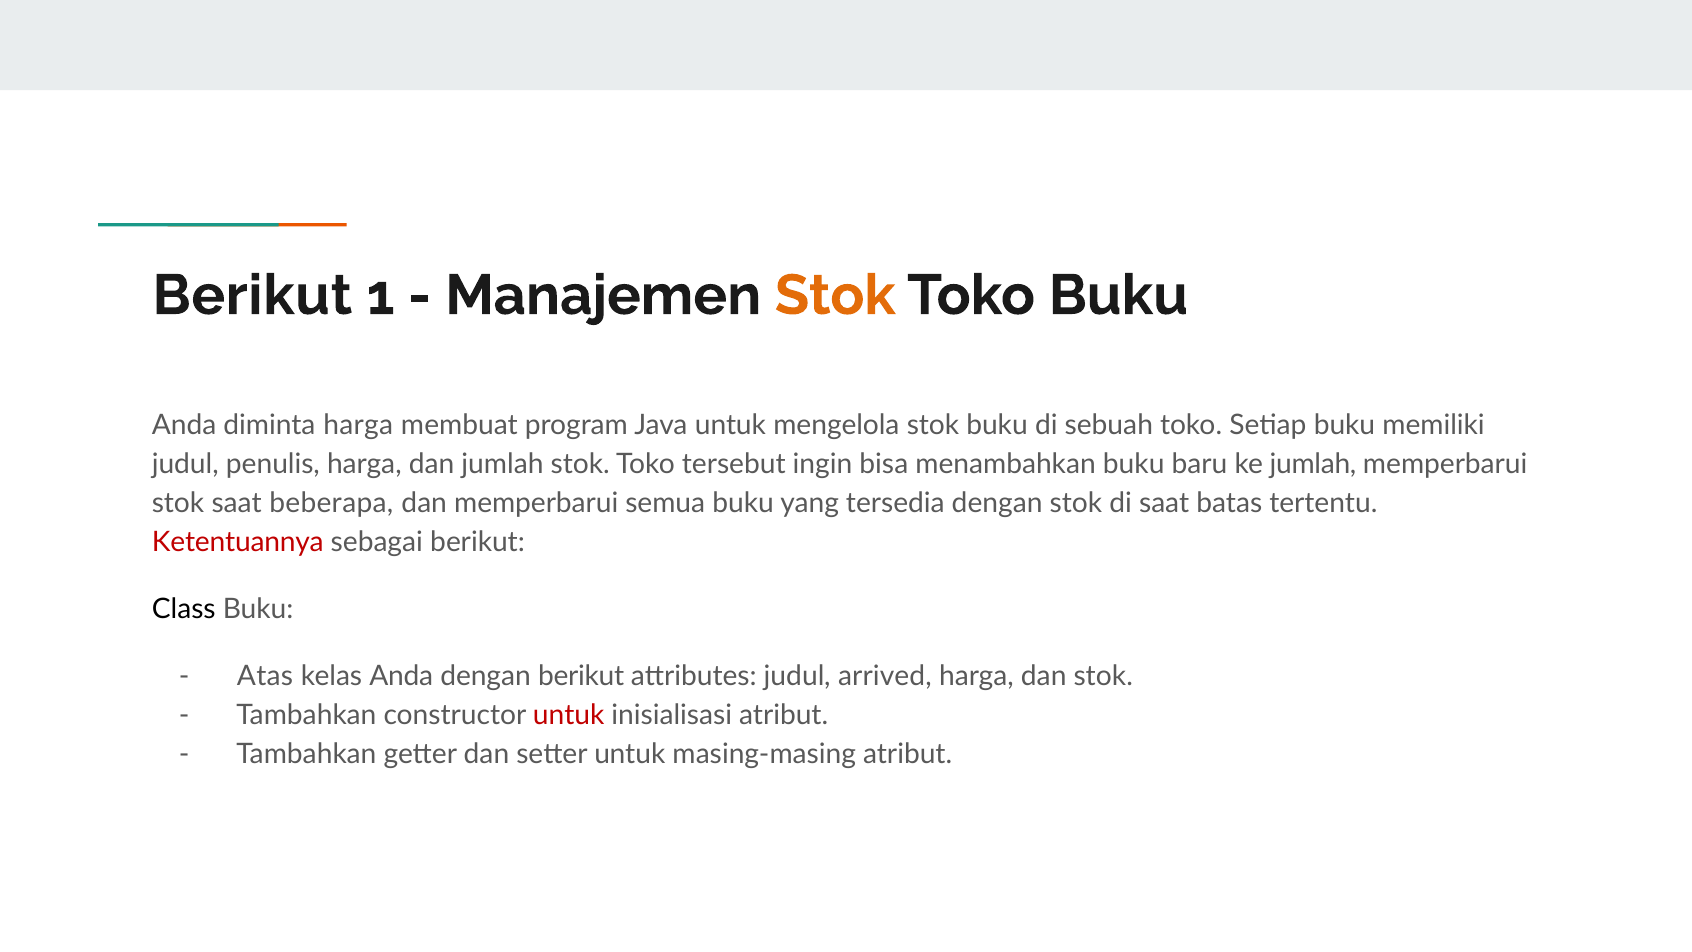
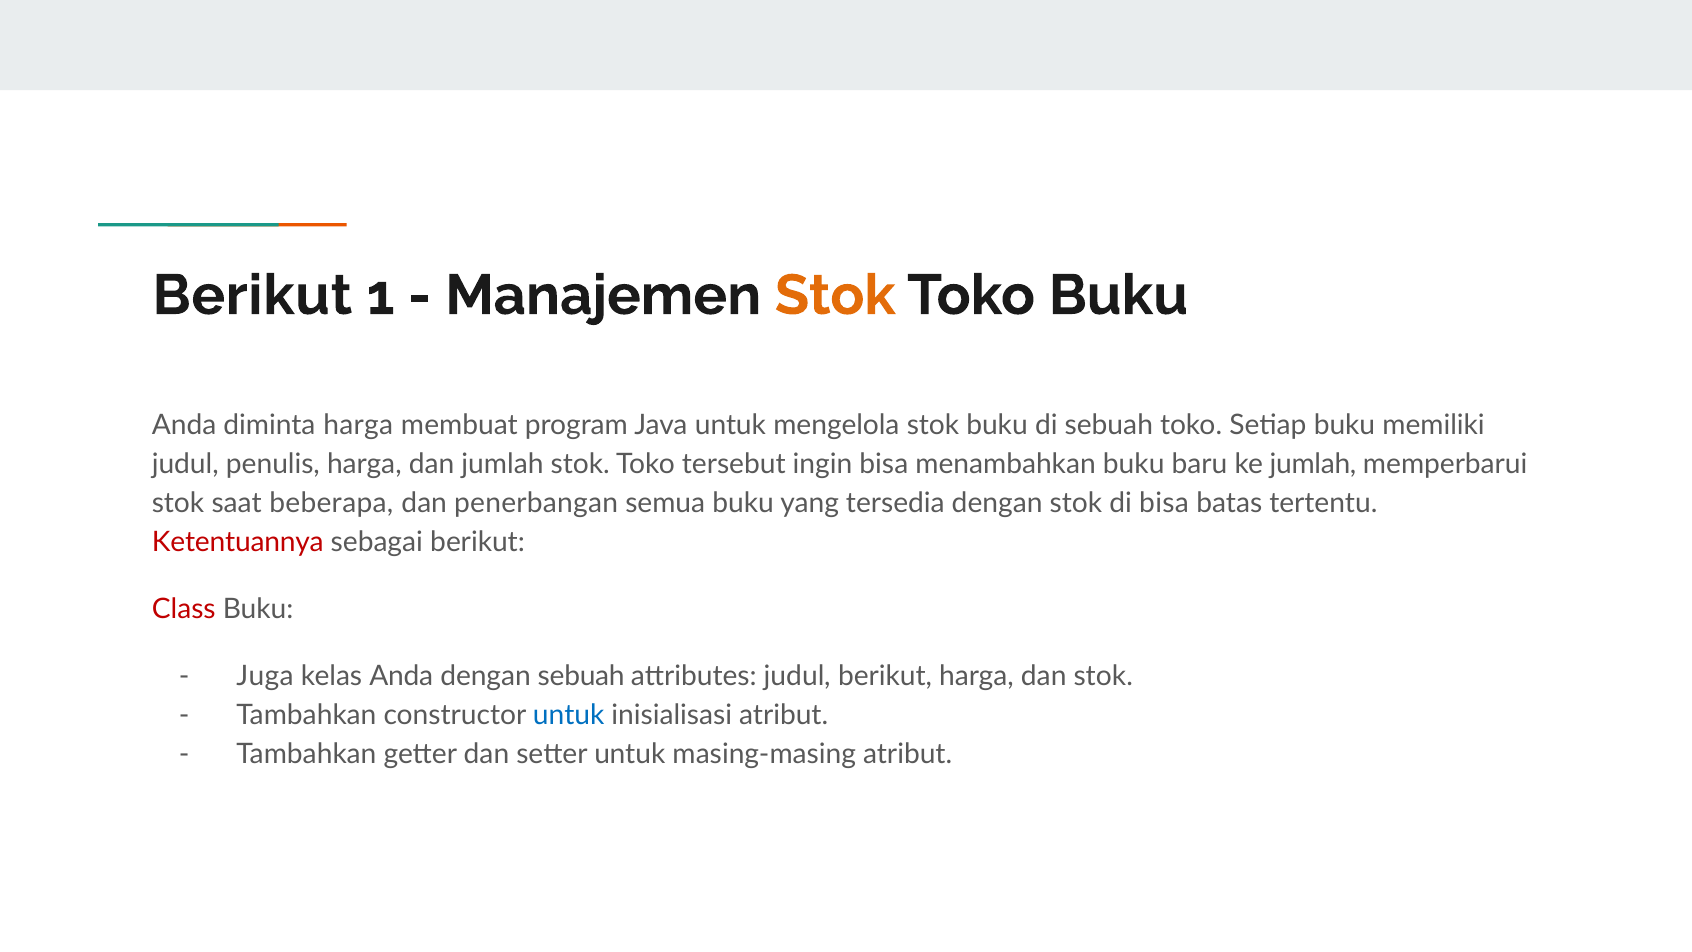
dan memperbarui: memperbarui -> penerbangan
di saat: saat -> bisa
Class colour: black -> red
Atas: Atas -> Juga
dengan berikut: berikut -> sebuah
judul arrived: arrived -> berikut
untuk at (569, 715) colour: red -> blue
